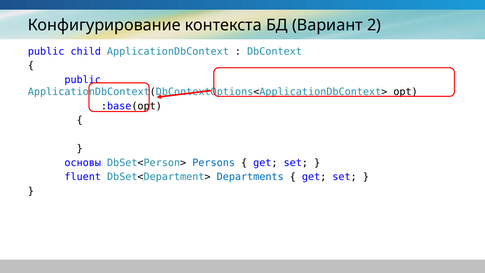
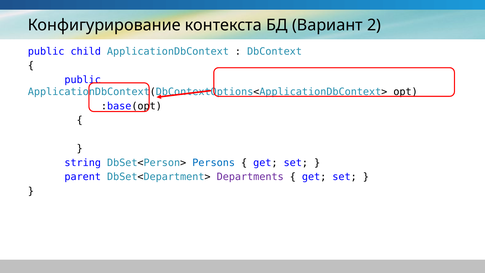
основы: основы -> string
fluent: fluent -> parent
Departments colour: blue -> purple
